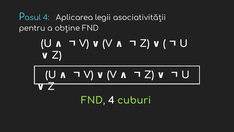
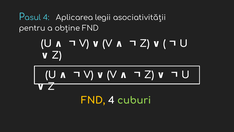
FND at (93, 100) colour: light green -> yellow
